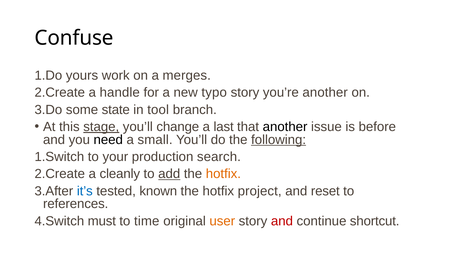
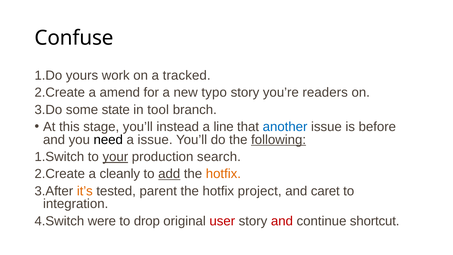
merges: merges -> tracked
handle: handle -> amend
you’re another: another -> readers
stage underline: present -> none
change: change -> instead
last: last -> line
another at (285, 127) colour: black -> blue
a small: small -> issue
your underline: none -> present
it’s colour: blue -> orange
known: known -> parent
reset: reset -> caret
references: references -> integration
must: must -> were
time: time -> drop
user colour: orange -> red
